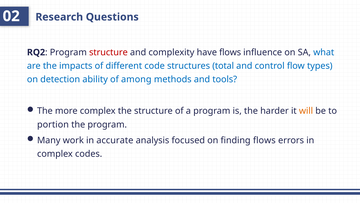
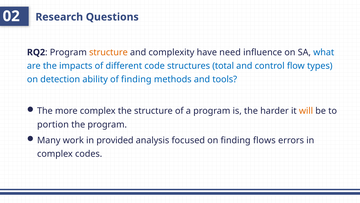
structure at (108, 52) colour: red -> orange
have flows: flows -> need
of among: among -> finding
accurate: accurate -> provided
